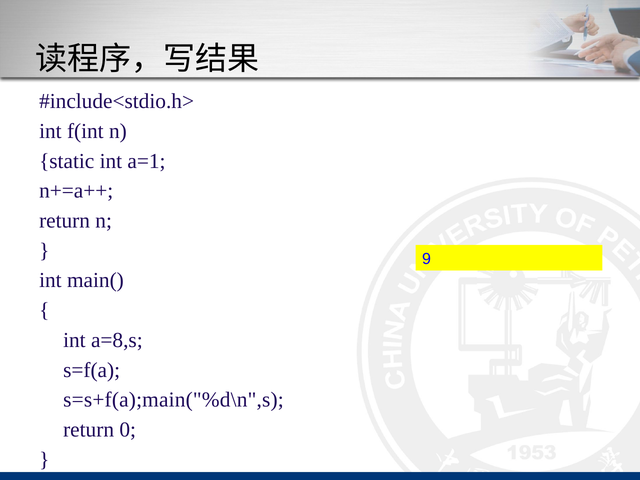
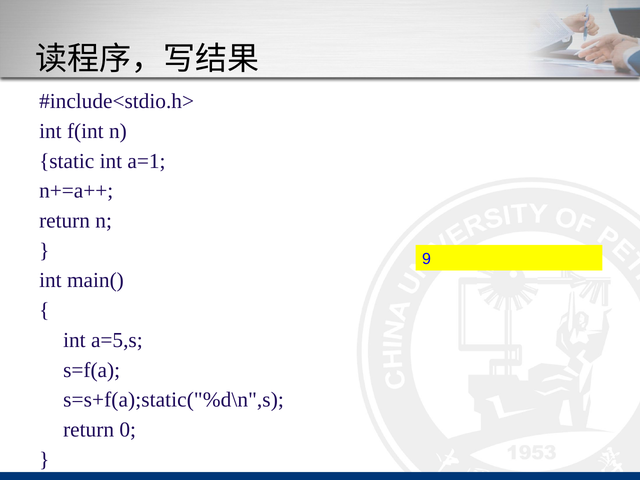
a=8,s: a=8,s -> a=5,s
s=s+f(a);main("%d\n",s: s=s+f(a);main("%d\n",s -> s=s+f(a);static("%d\n",s
